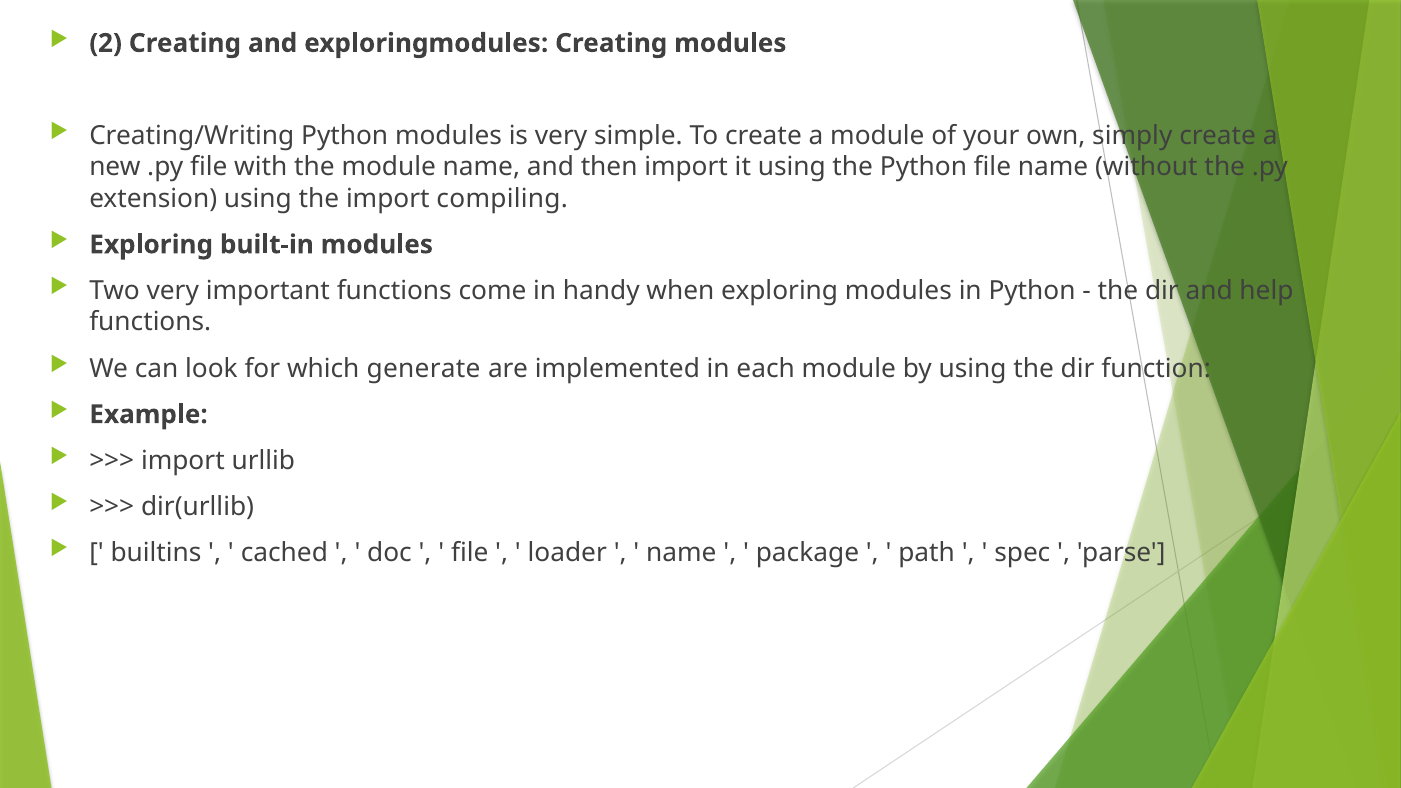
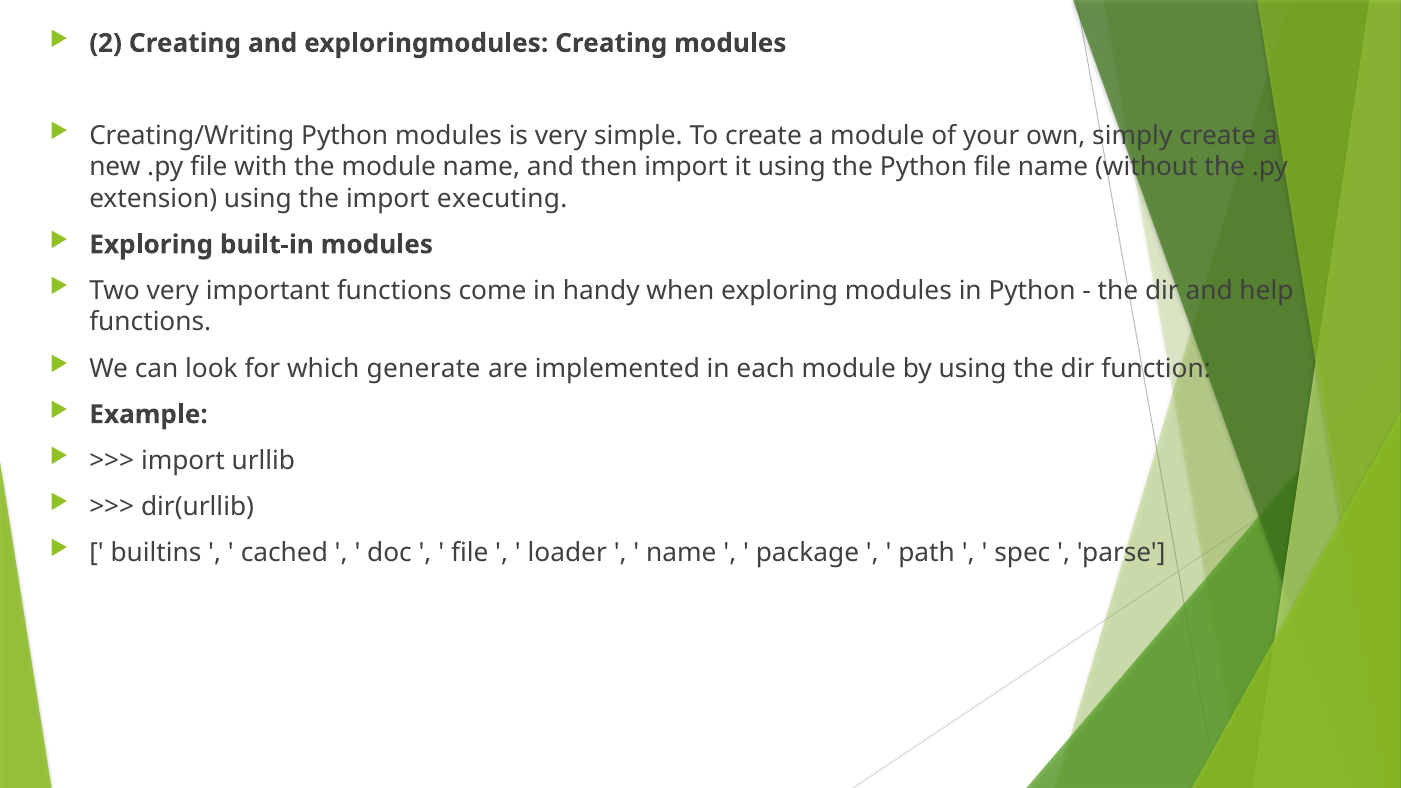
compiling: compiling -> executing
